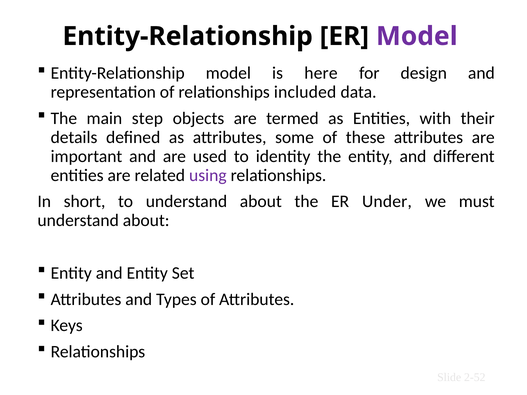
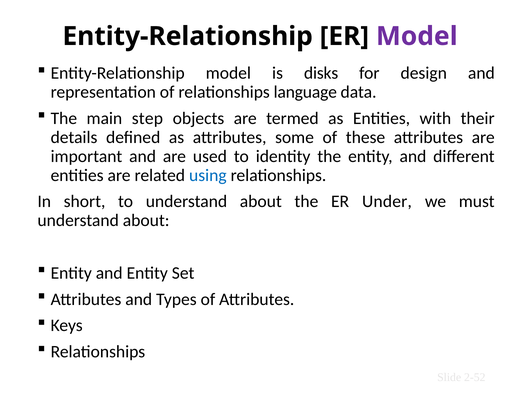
here: here -> disks
included: included -> language
using colour: purple -> blue
